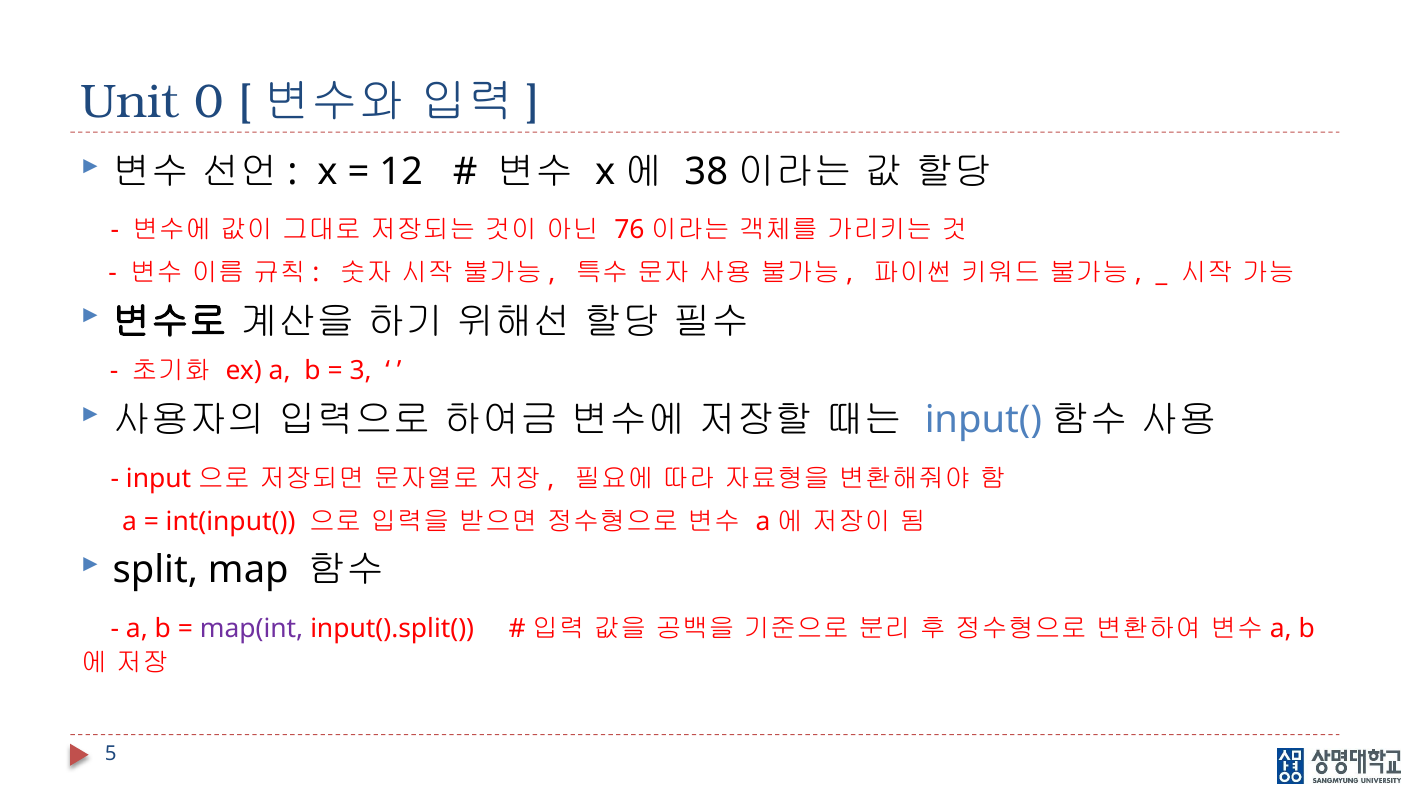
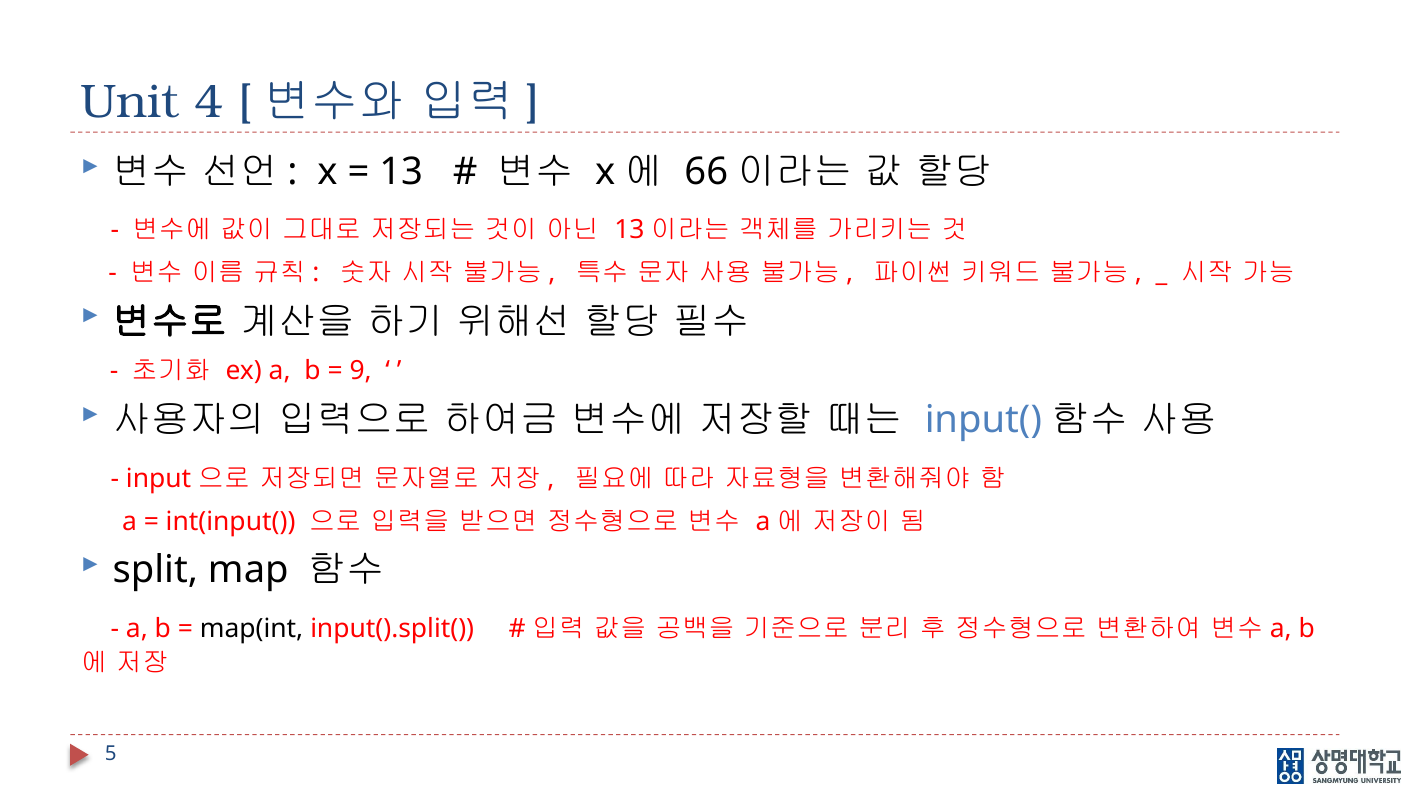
0: 0 -> 4
12 at (401, 172): 12 -> 13
38: 38 -> 66
76 at (629, 230): 76 -> 13
3: 3 -> 9
map(int colour: purple -> black
